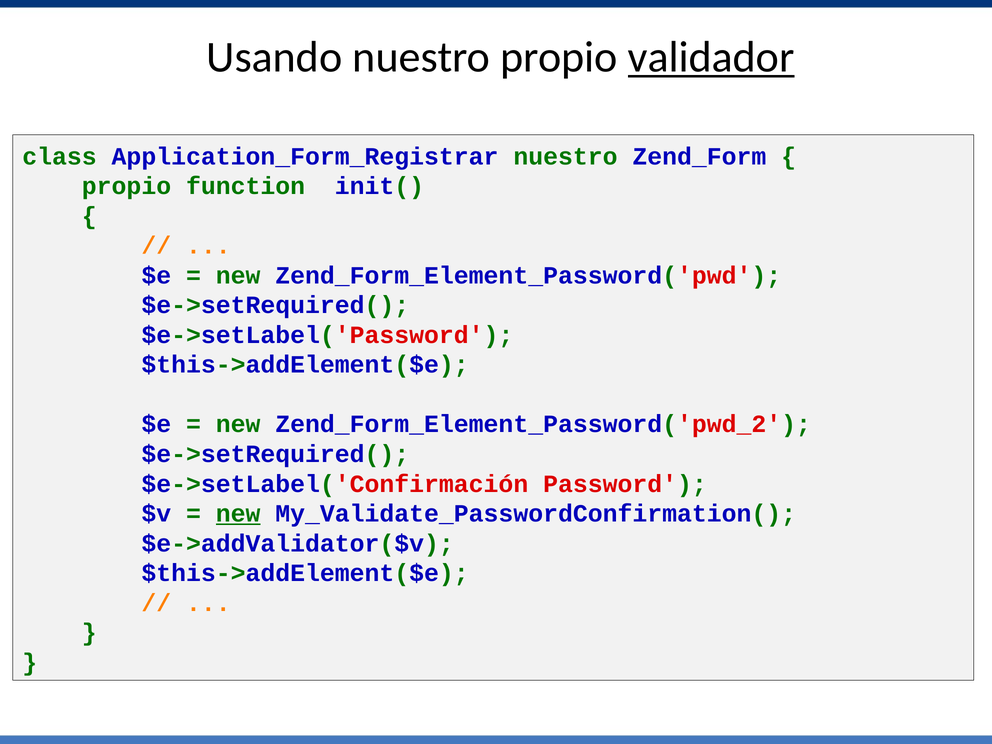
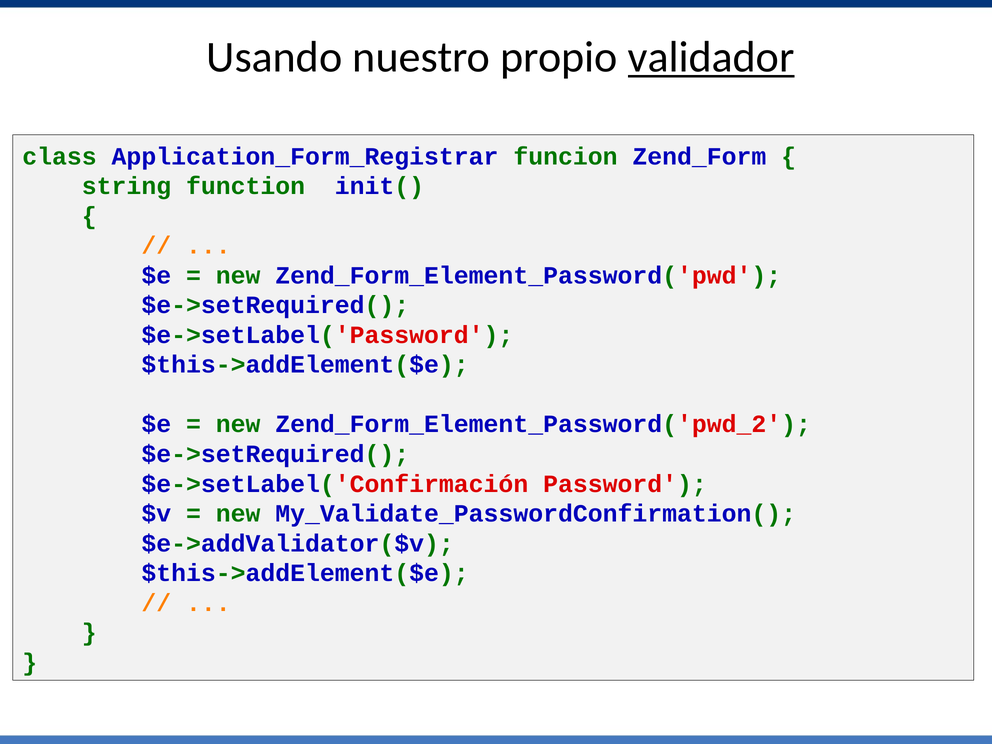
Application_Form_Registrar nuestro: nuestro -> funcion
propio at (126, 186): propio -> string
new at (238, 514) underline: present -> none
